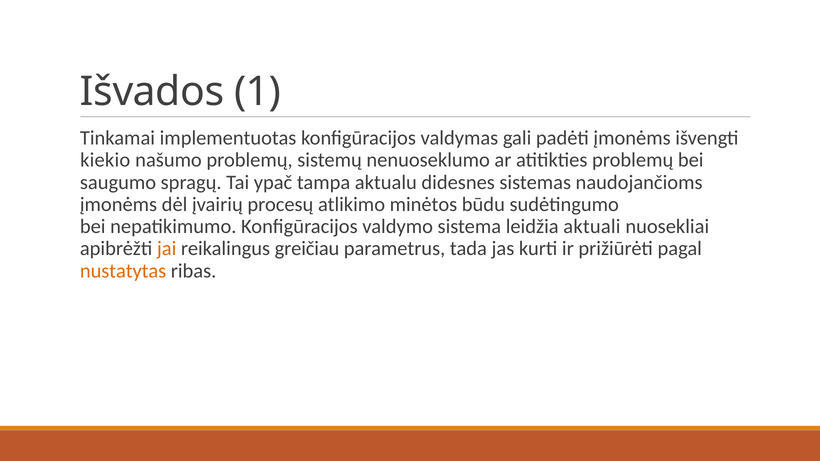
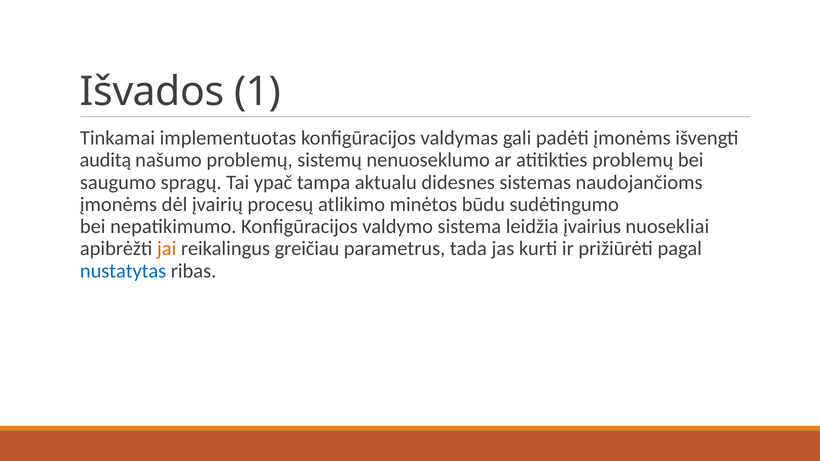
kiekio: kiekio -> auditą
aktuali: aktuali -> įvairius
nustatytas colour: orange -> blue
